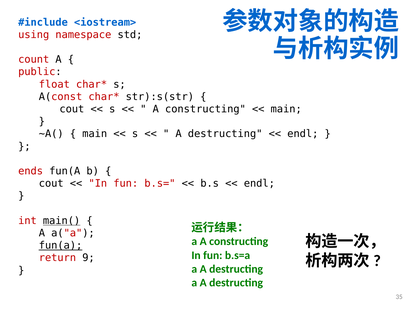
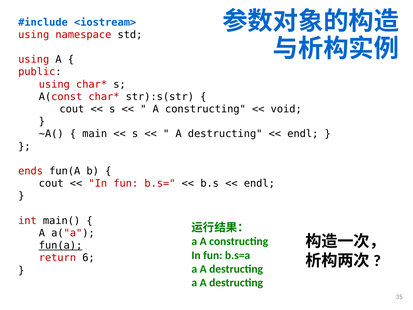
count at (34, 59): count -> using
float at (54, 84): float -> using
main at (286, 109): main -> void
main( underline: present -> none
9: 9 -> 6
